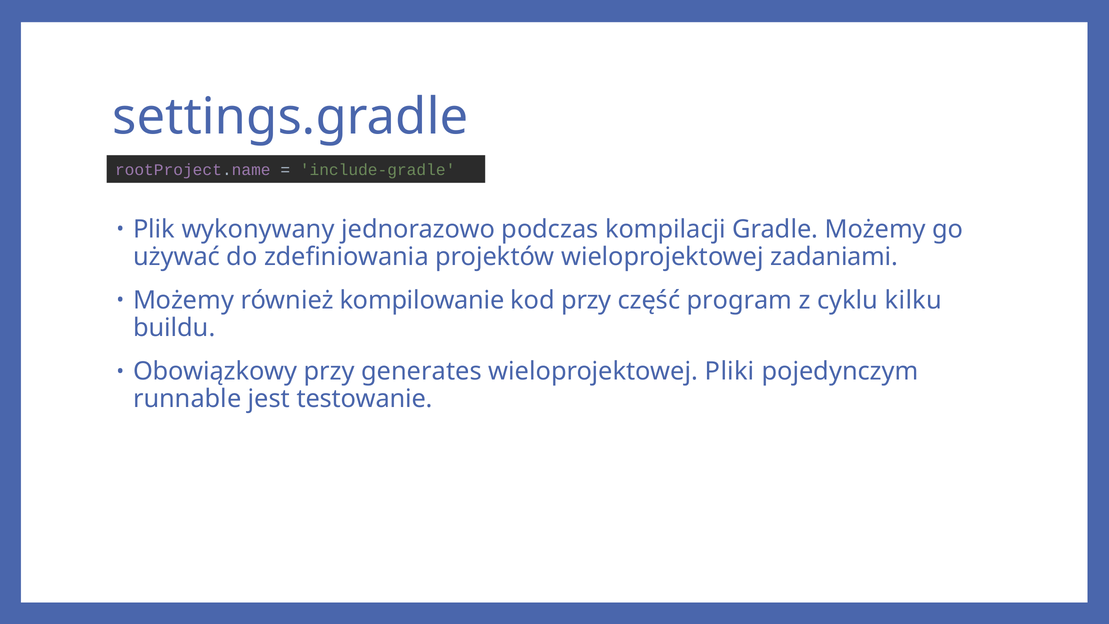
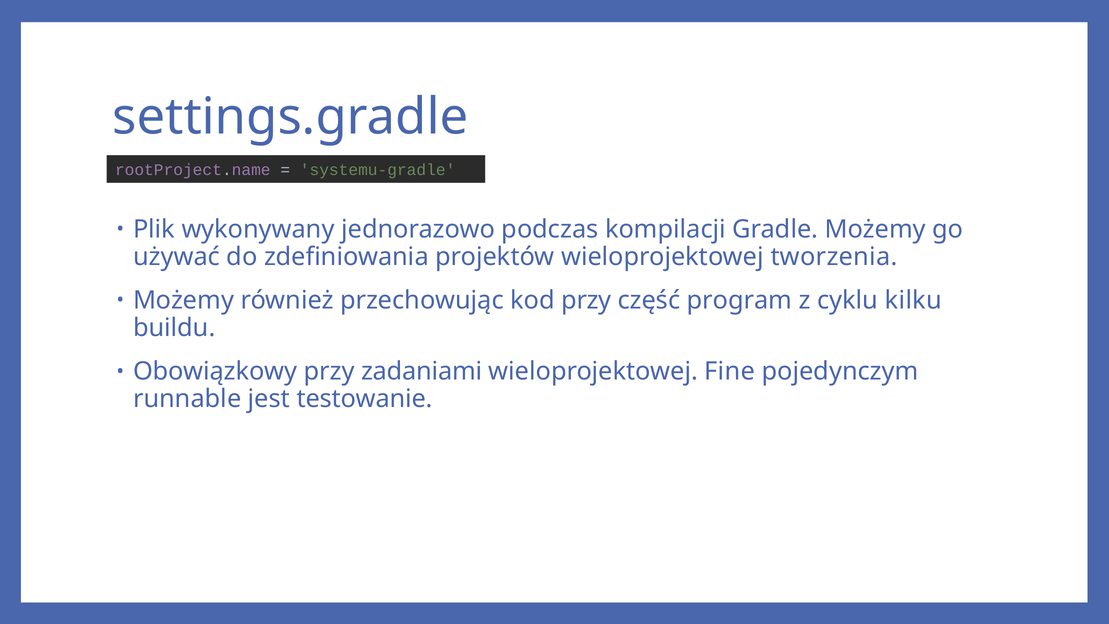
include-gradle: include-gradle -> systemu-gradle
zadaniami: zadaniami -> tworzenia
kompilowanie: kompilowanie -> przechowując
generates: generates -> zadaniami
Pliki: Pliki -> Fine
